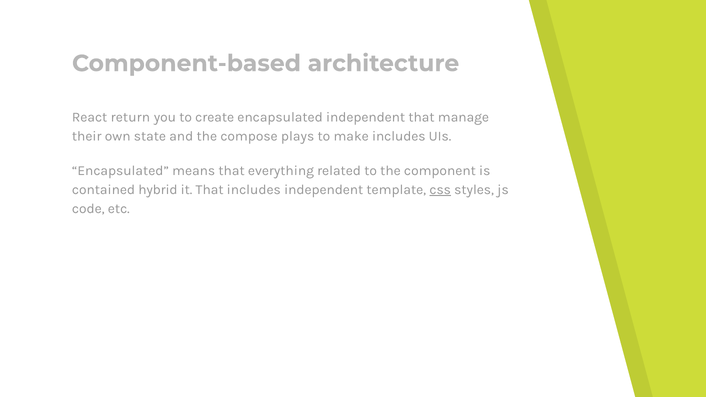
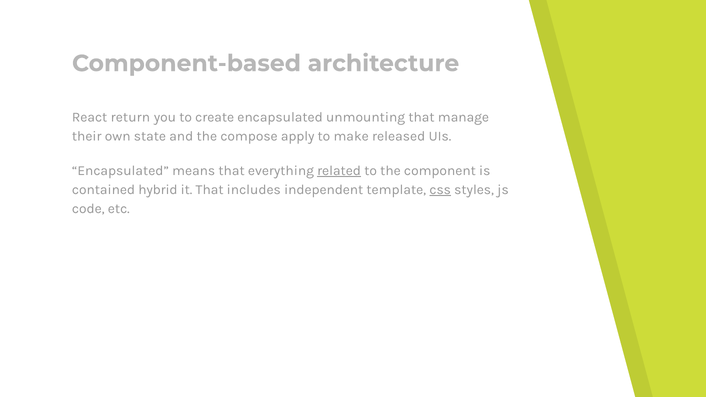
encapsulated independent: independent -> unmounting
plays: plays -> apply
make includes: includes -> released
related underline: none -> present
